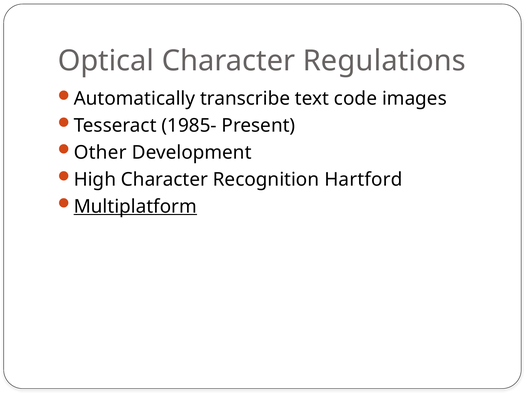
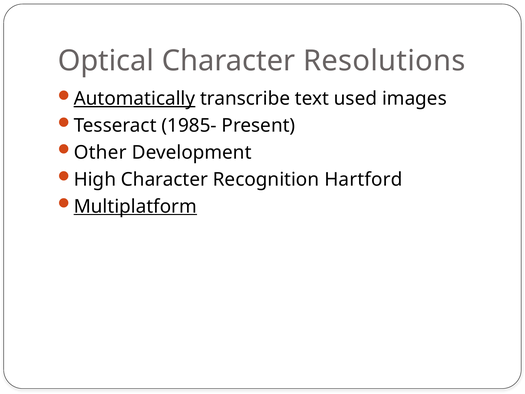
Regulations: Regulations -> Resolutions
Automatically underline: none -> present
code: code -> used
